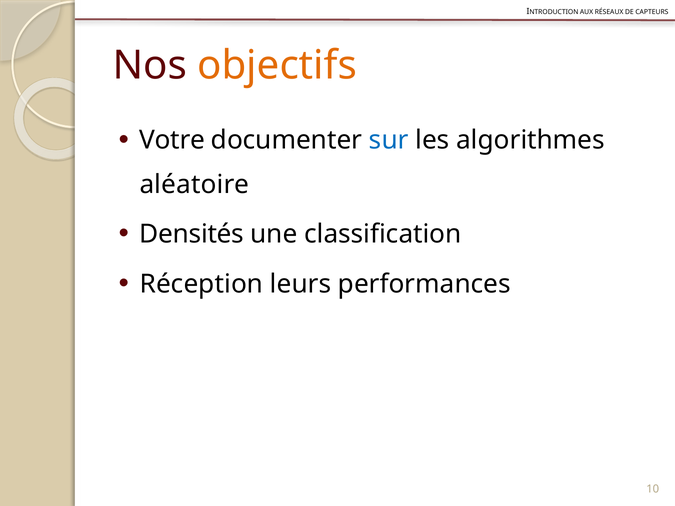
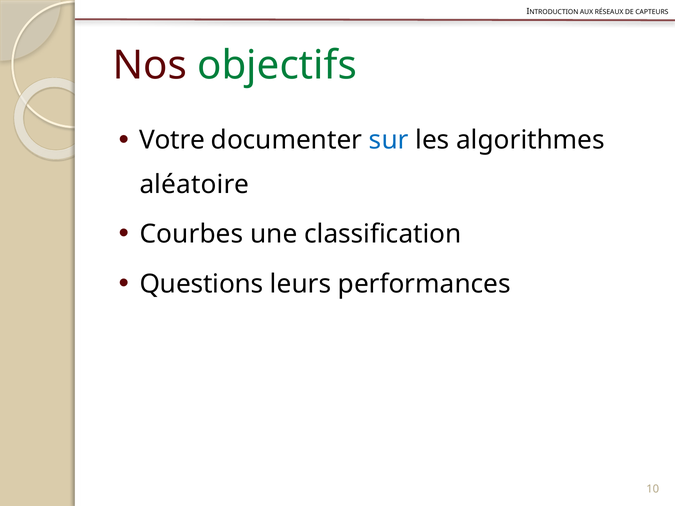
objectifs colour: orange -> green
Densités: Densités -> Courbes
Réception: Réception -> Questions
